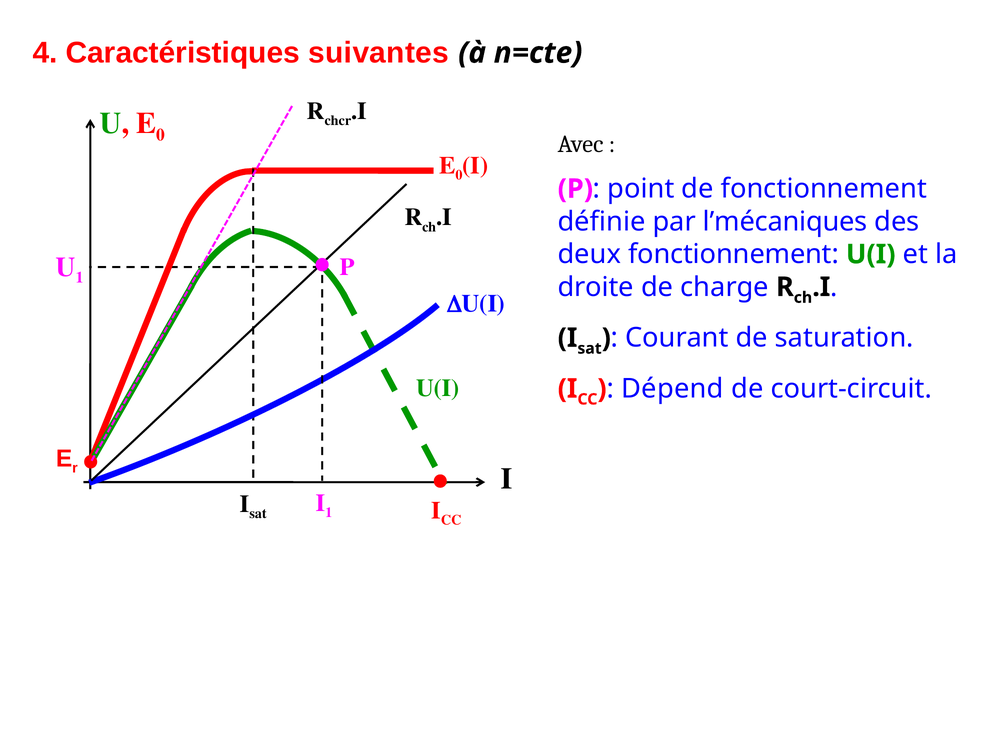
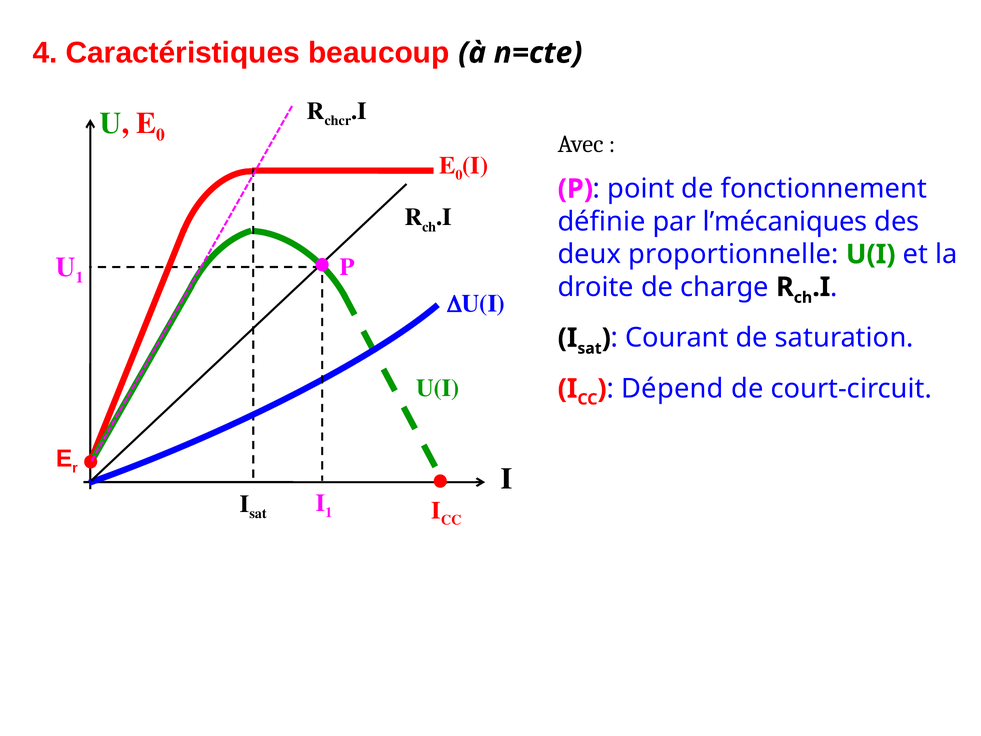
suivantes: suivantes -> beaucoup
deux fonctionnement: fonctionnement -> proportionnelle
